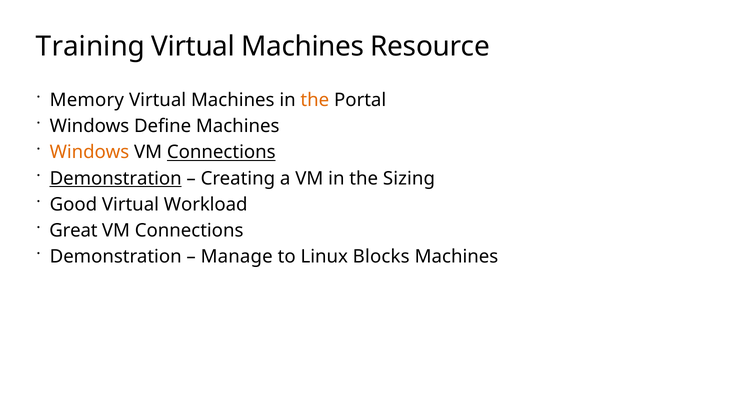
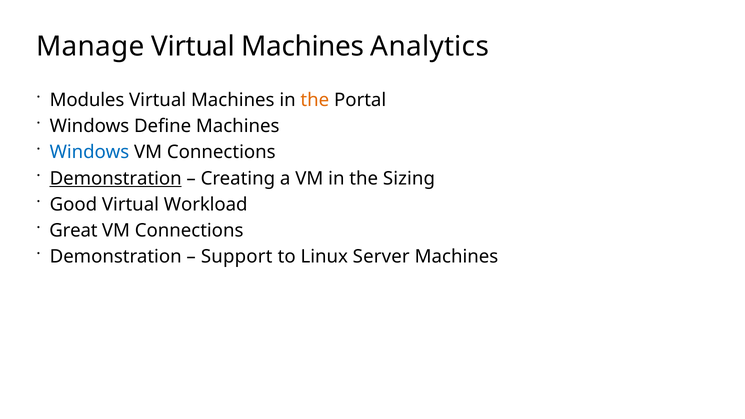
Training: Training -> Manage
Resource: Resource -> Analytics
Memory: Memory -> Modules
Windows at (89, 152) colour: orange -> blue
Connections at (221, 152) underline: present -> none
Manage: Manage -> Support
Blocks: Blocks -> Server
